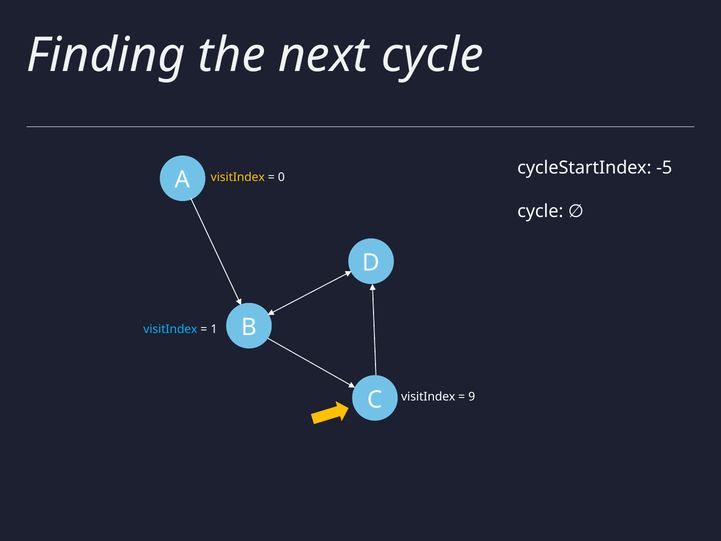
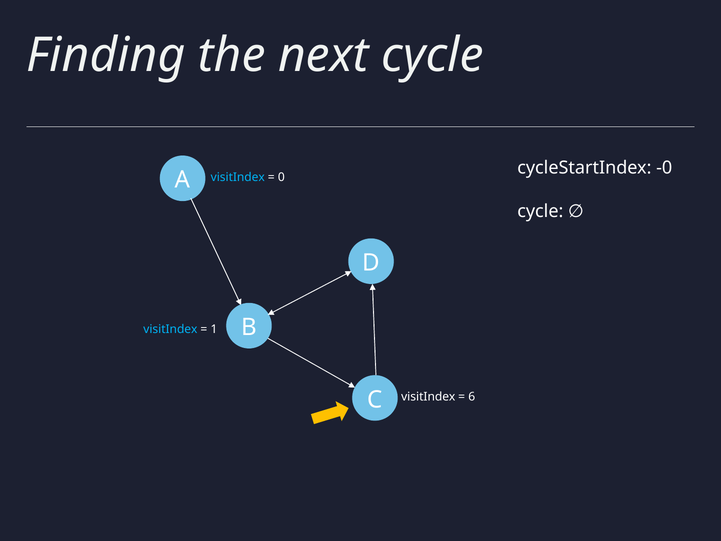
-5: -5 -> -0
visitIndex at (238, 177) colour: yellow -> light blue
9: 9 -> 6
